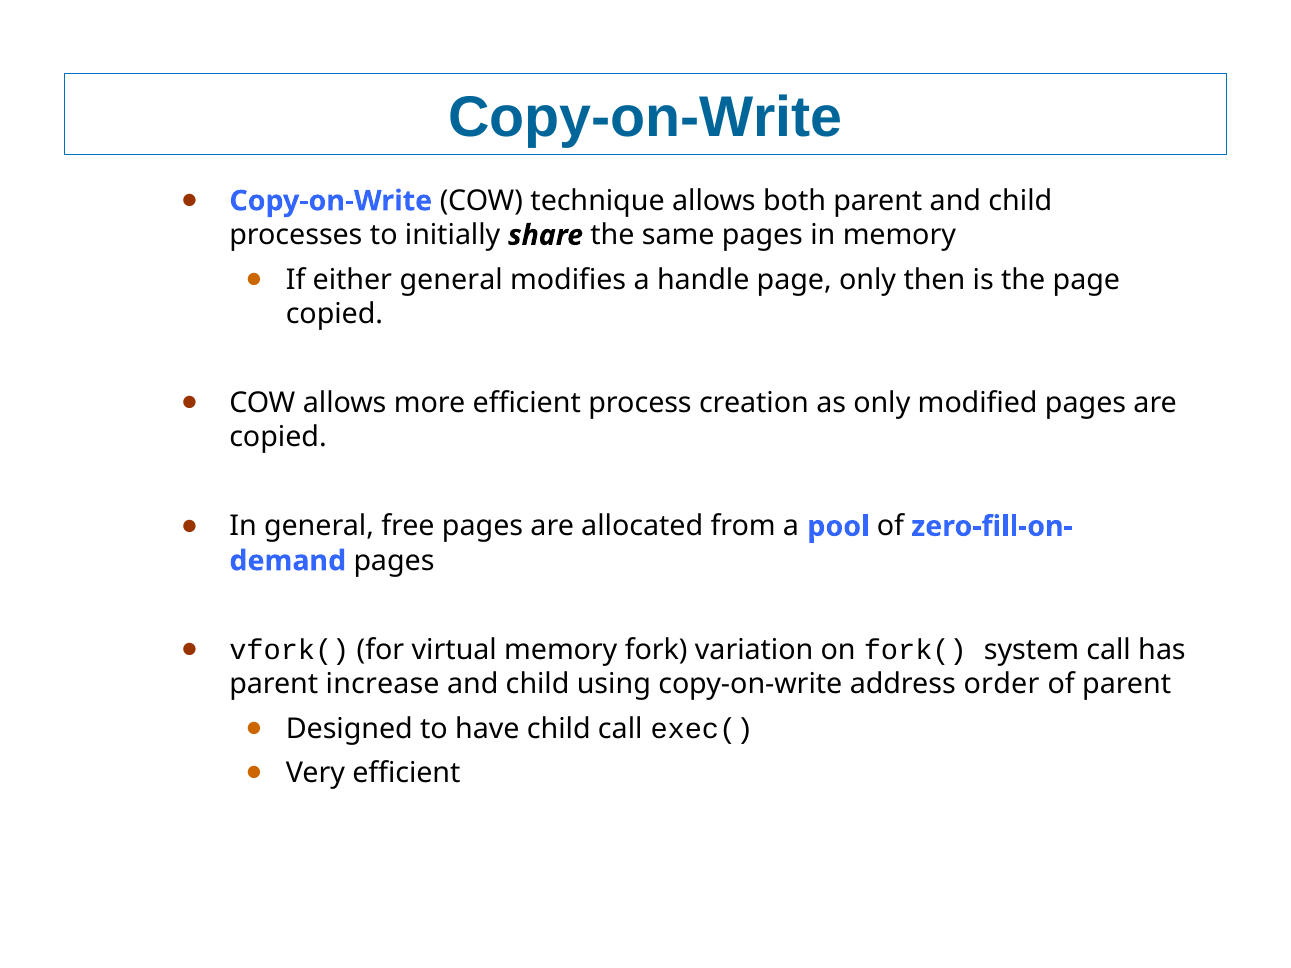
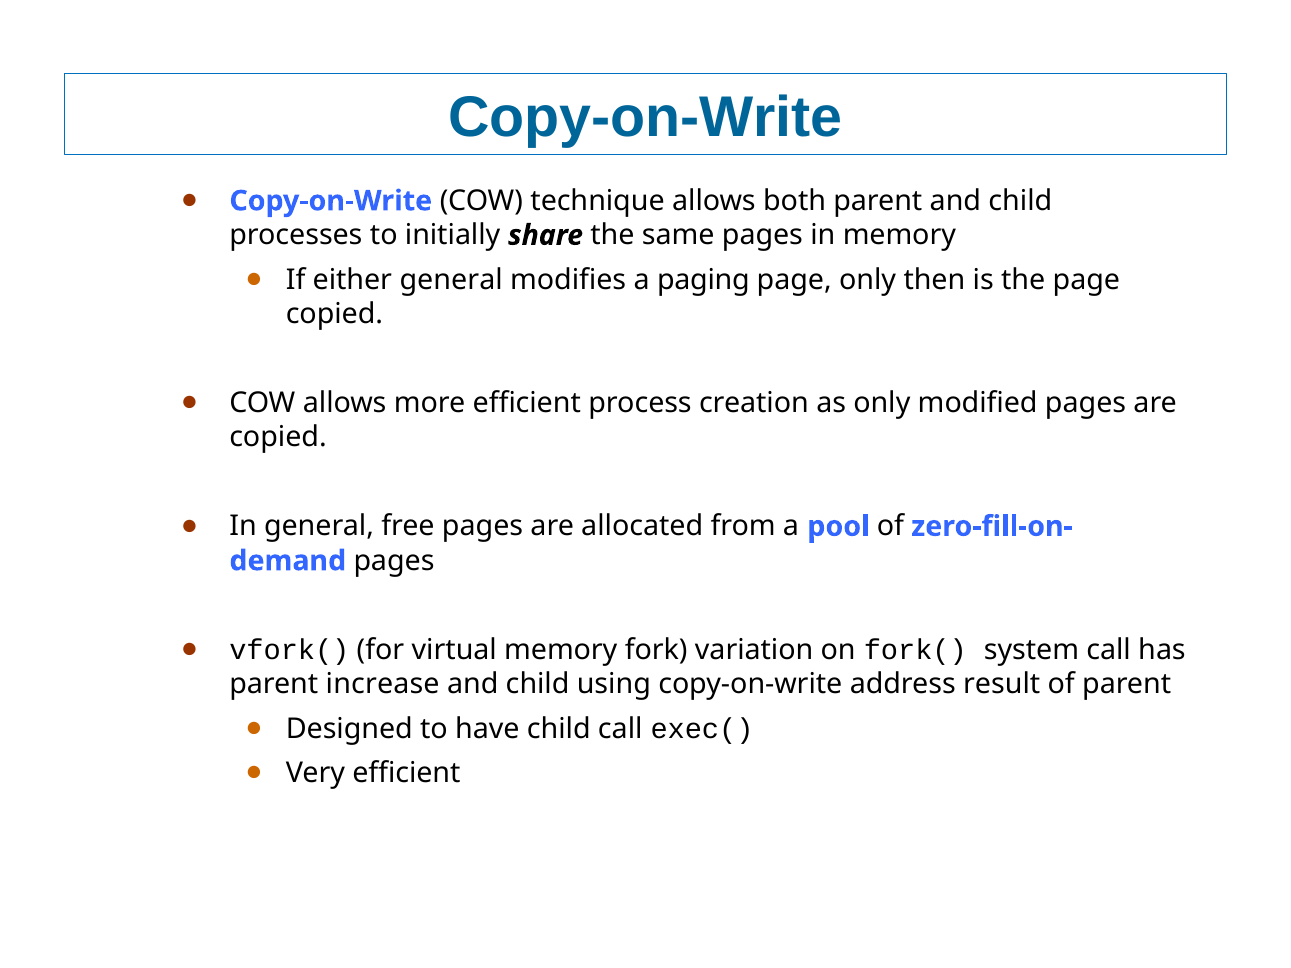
handle: handle -> paging
order: order -> result
